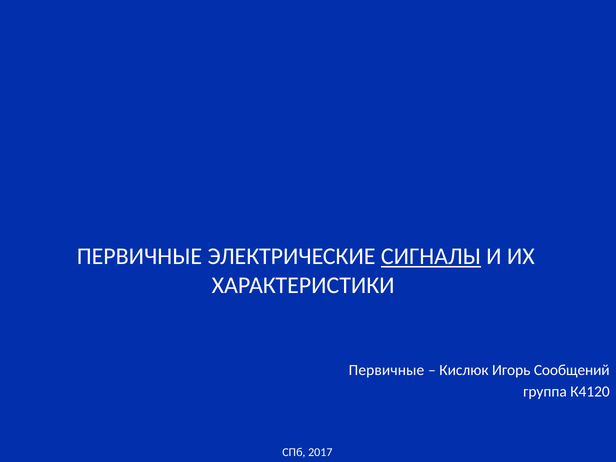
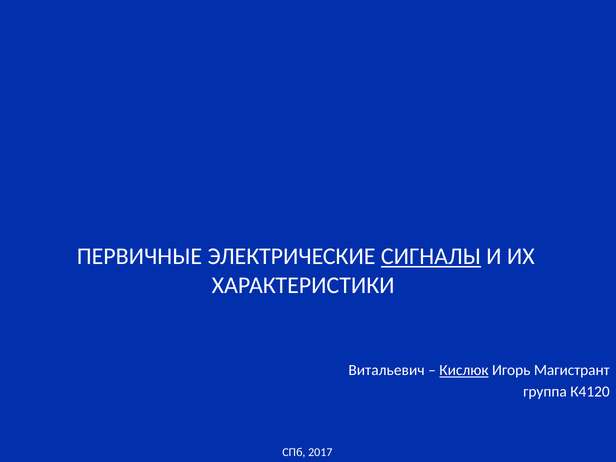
Первичные at (386, 370): Первичные -> Витальевич
Кислюк underline: none -> present
Сообщений: Сообщений -> Магистрант
